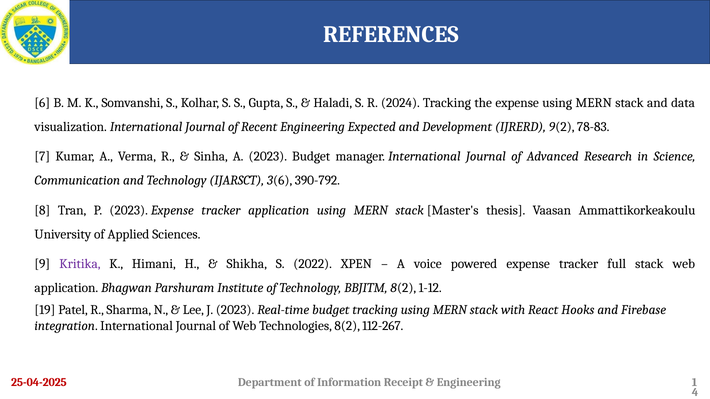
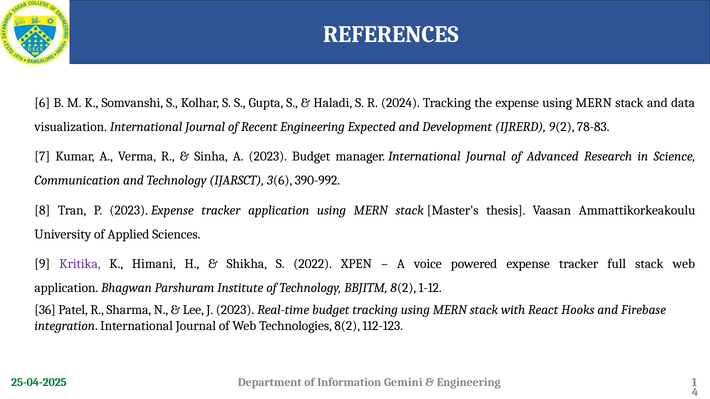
390-792: 390-792 -> 390-992
19: 19 -> 36
112-267: 112-267 -> 112-123
25-04-2025 colour: red -> green
Receipt: Receipt -> Gemini
